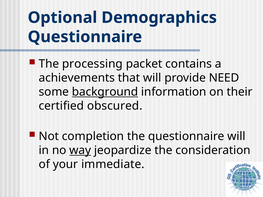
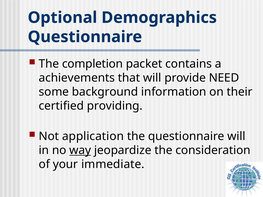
processing: processing -> completion
background underline: present -> none
obscured: obscured -> providing
completion: completion -> application
